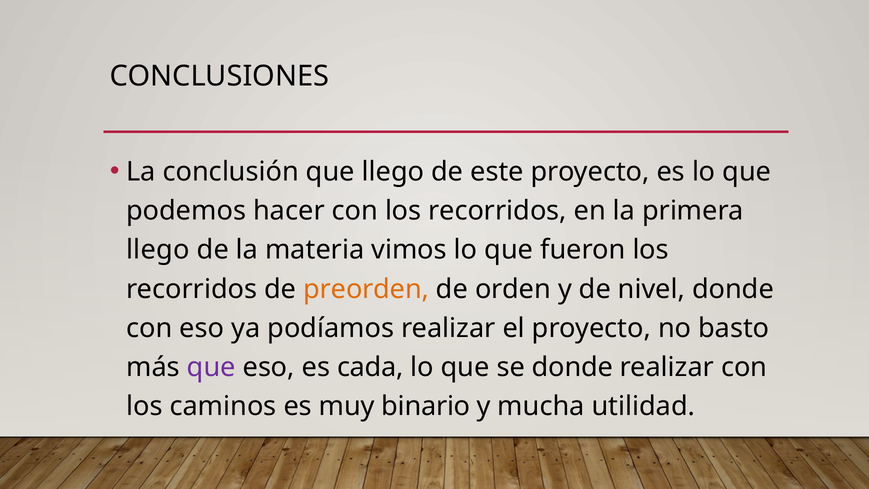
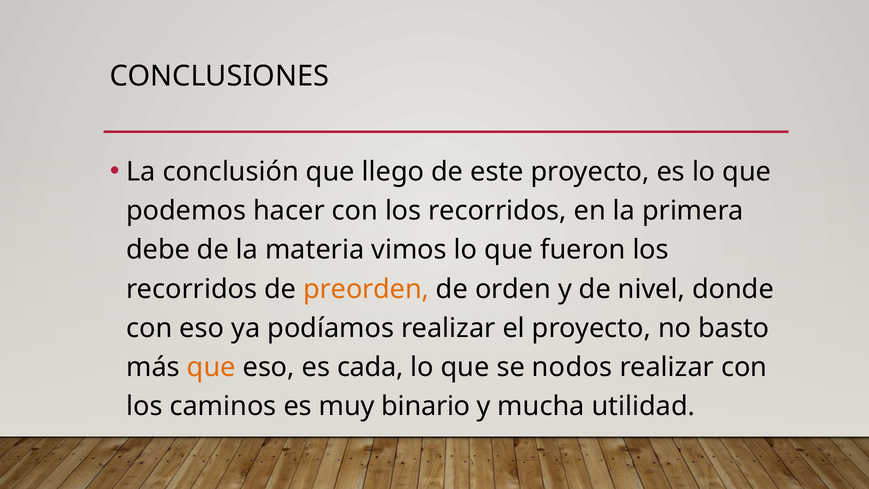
llego at (158, 250): llego -> debe
que at (211, 367) colour: purple -> orange
se donde: donde -> nodos
